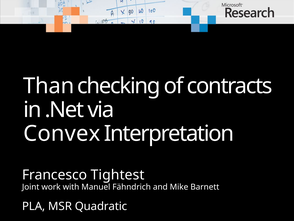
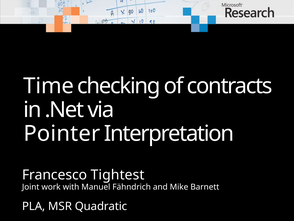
Than: Than -> Time
Convex: Convex -> Pointer
